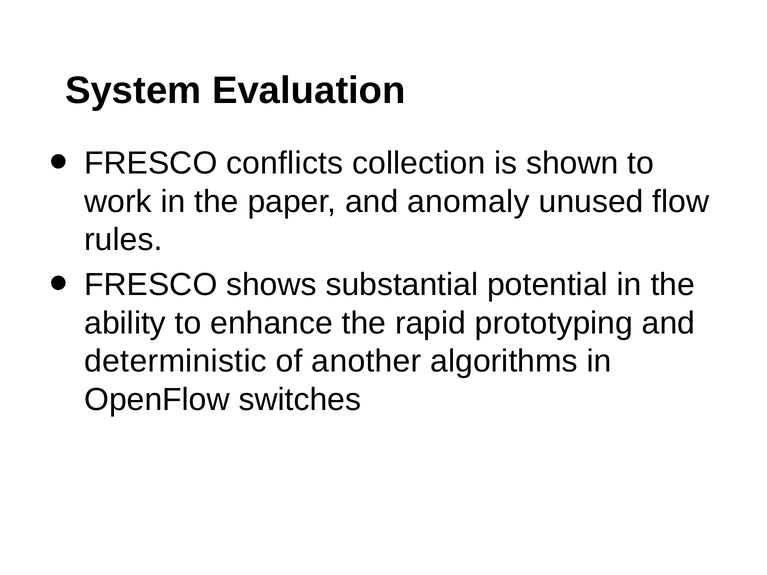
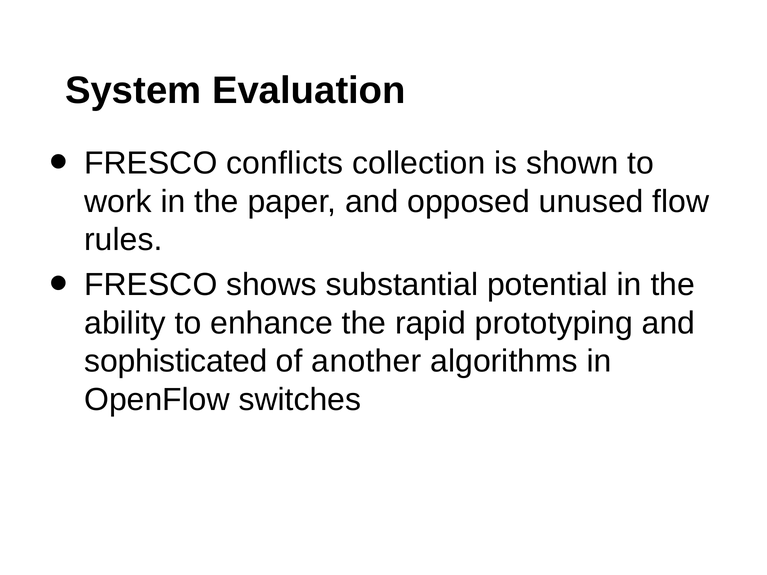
anomaly: anomaly -> opposed
deterministic: deterministic -> sophisticated
